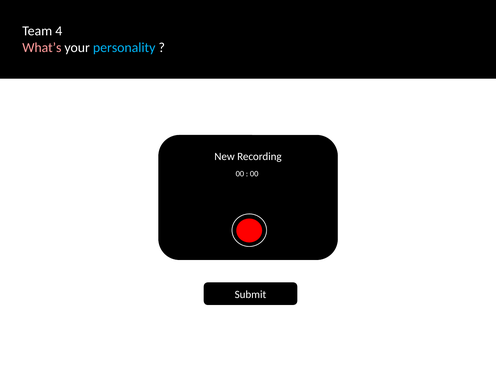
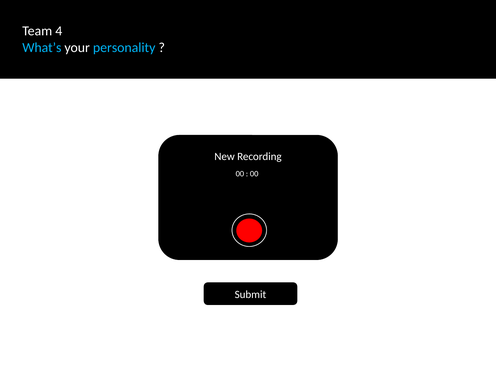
What’s colour: pink -> light blue
